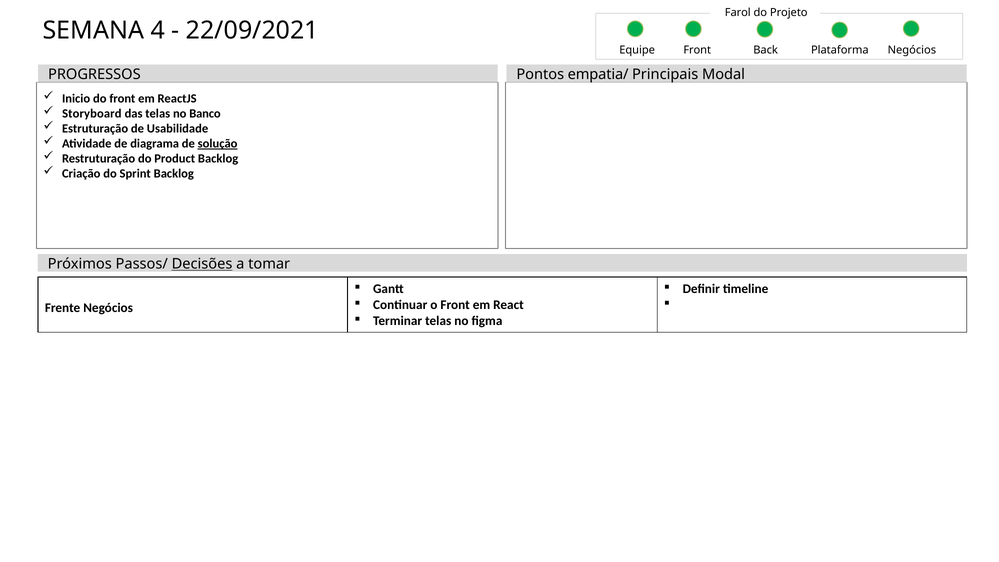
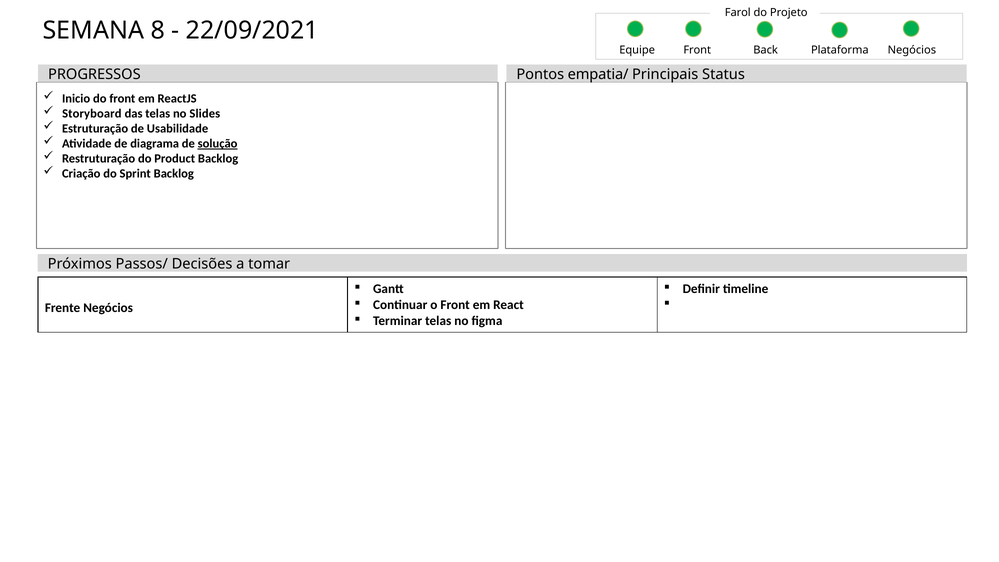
4: 4 -> 8
Modal: Modal -> Status
Banco: Banco -> Slides
Decisões underline: present -> none
